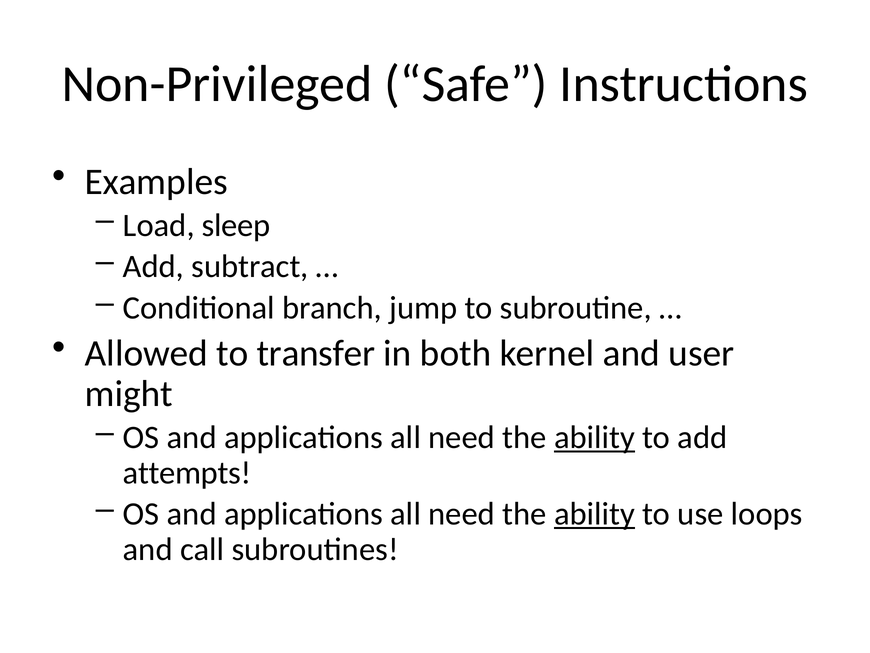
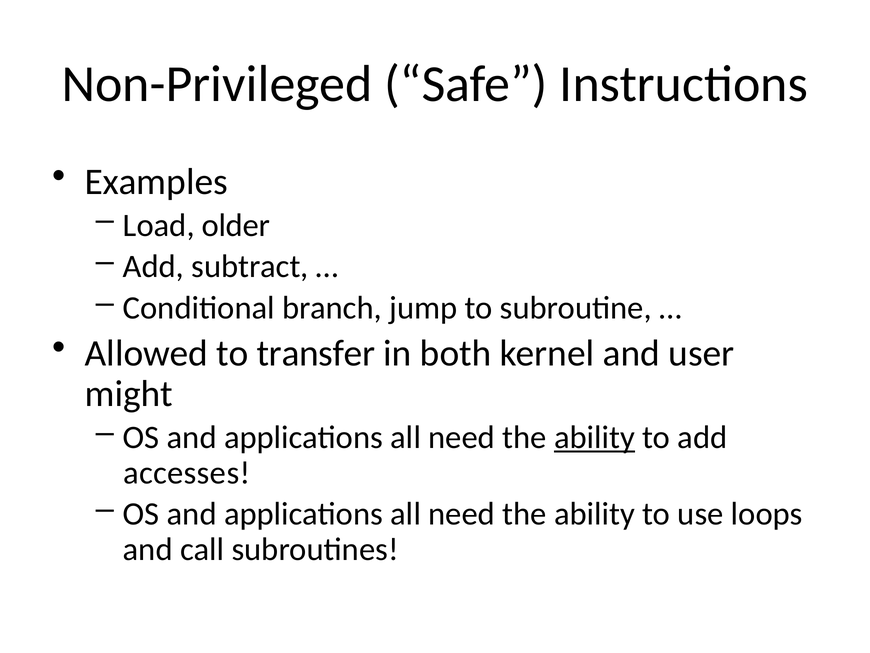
sleep: sleep -> older
attempts: attempts -> accesses
ability at (594, 514) underline: present -> none
